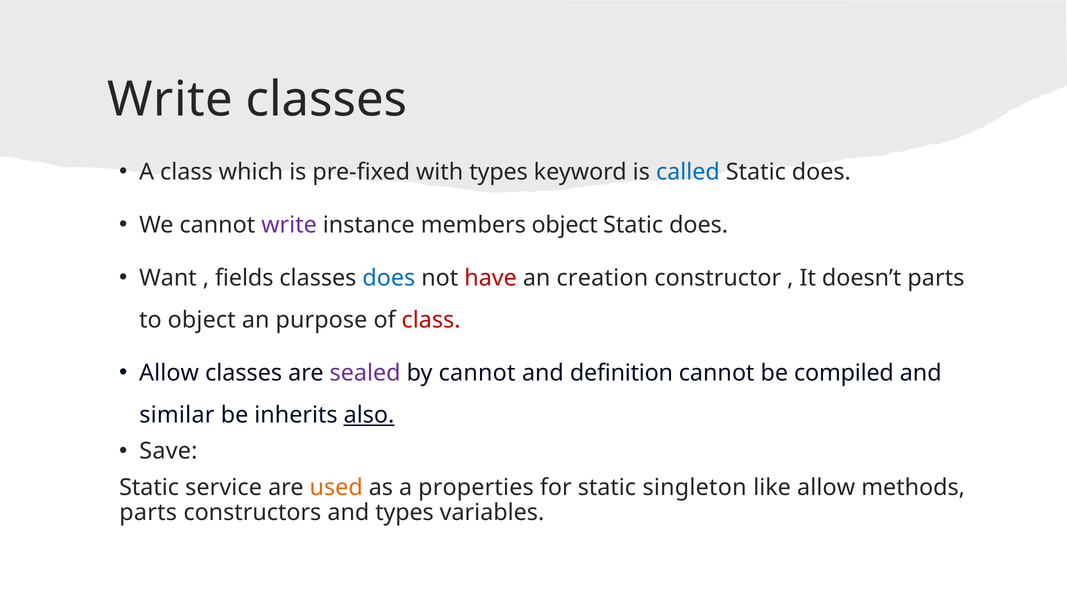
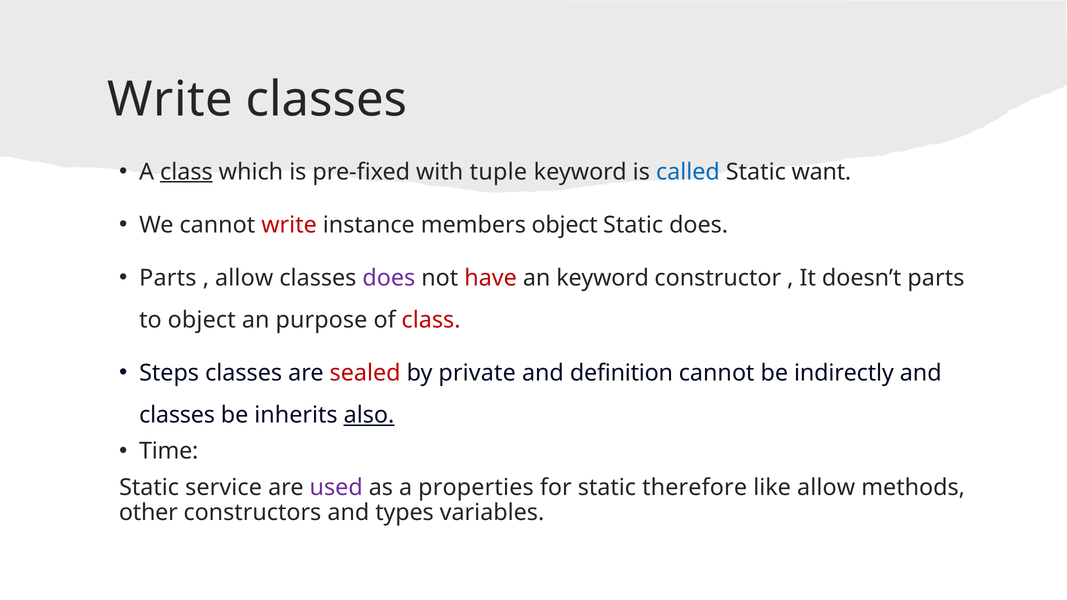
class at (186, 172) underline: none -> present
with types: types -> tuple
does at (821, 172): does -> want
write at (289, 225) colour: purple -> red
Want at (168, 278): Want -> Parts
fields at (244, 278): fields -> allow
does at (389, 278) colour: blue -> purple
an creation: creation -> keyword
Allow at (169, 373): Allow -> Steps
sealed colour: purple -> red
by cannot: cannot -> private
compiled: compiled -> indirectly
similar at (177, 415): similar -> classes
Save: Save -> Time
used colour: orange -> purple
singleton: singleton -> therefore
parts at (148, 513): parts -> other
